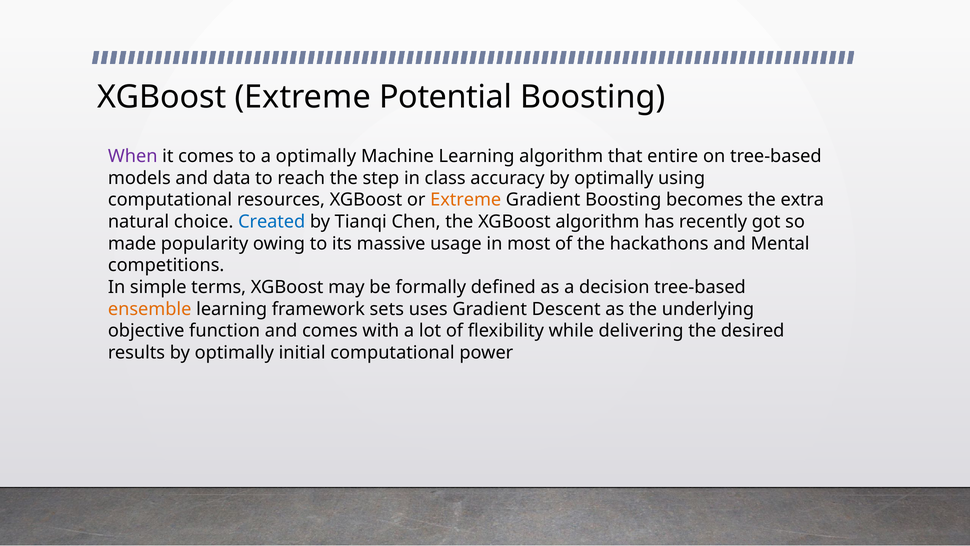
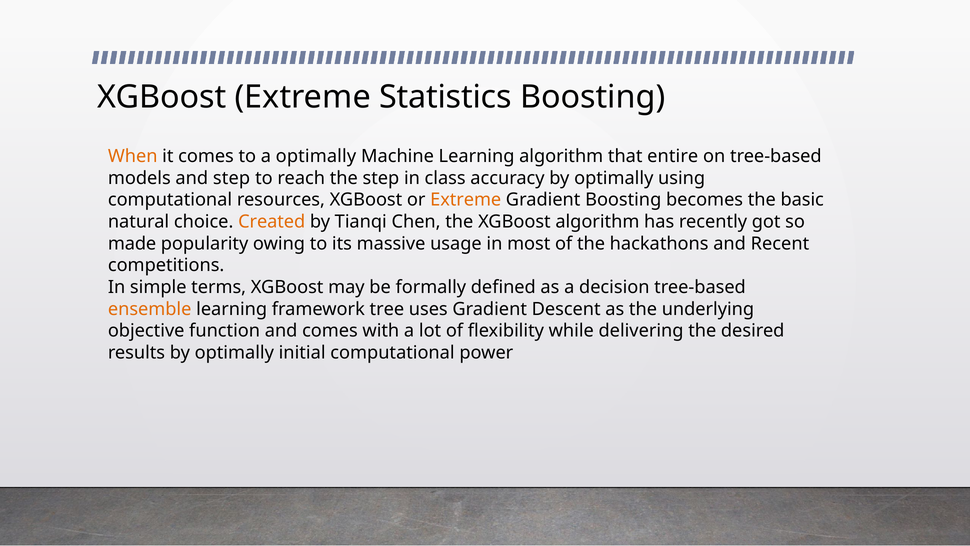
Potential: Potential -> Statistics
When colour: purple -> orange
and data: data -> step
extra: extra -> basic
Created colour: blue -> orange
Mental: Mental -> Recent
sets: sets -> tree
